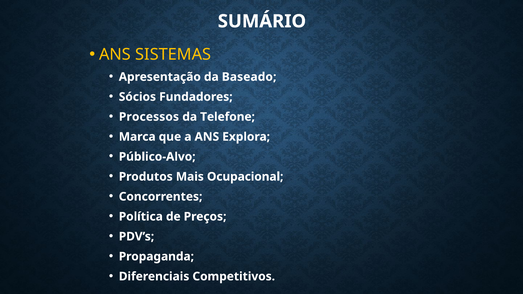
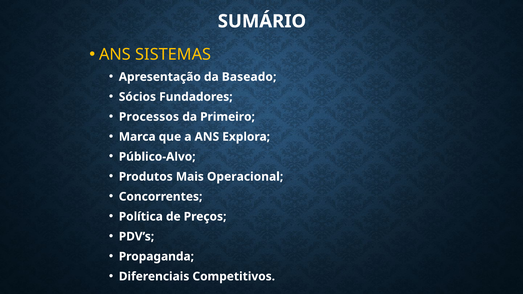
Telefone: Telefone -> Primeiro
Ocupacional: Ocupacional -> Operacional
